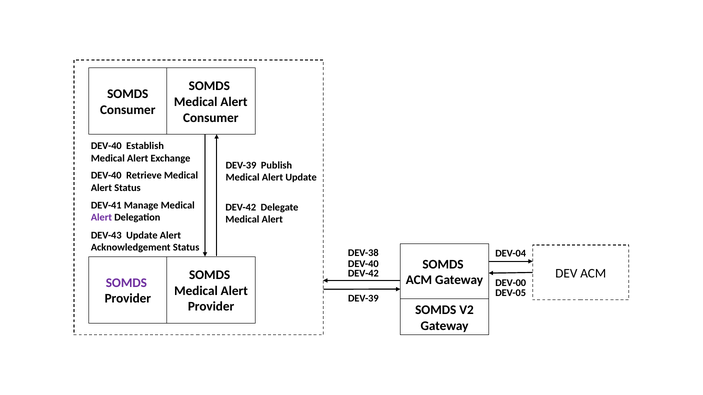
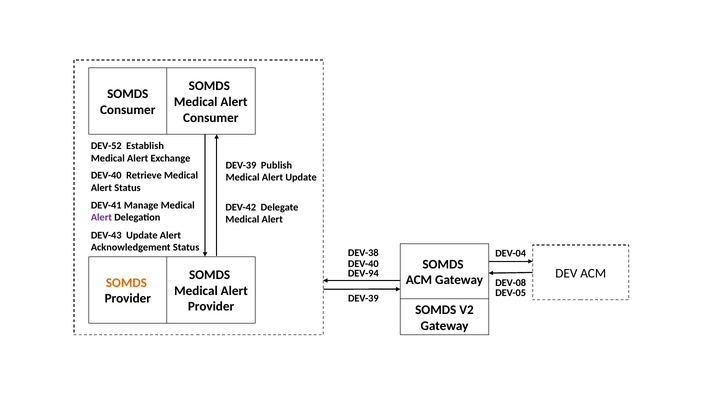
DEV-40 at (106, 146): DEV-40 -> DEV-52
DEV-42 at (363, 274): DEV-42 -> DEV-94
SOMDS at (126, 283) colour: purple -> orange
DEV-00: DEV-00 -> DEV-08
